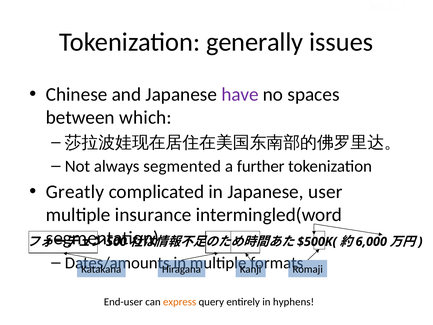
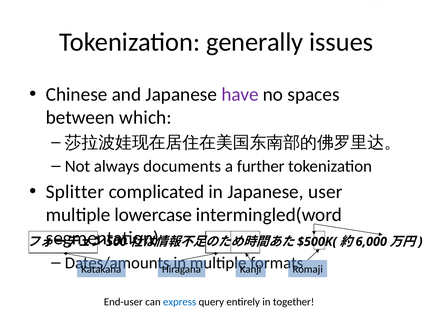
segmented: segmented -> documents
Greatly: Greatly -> Splitter
insurance: insurance -> lowercase
express colour: orange -> blue
hyphens: hyphens -> together
